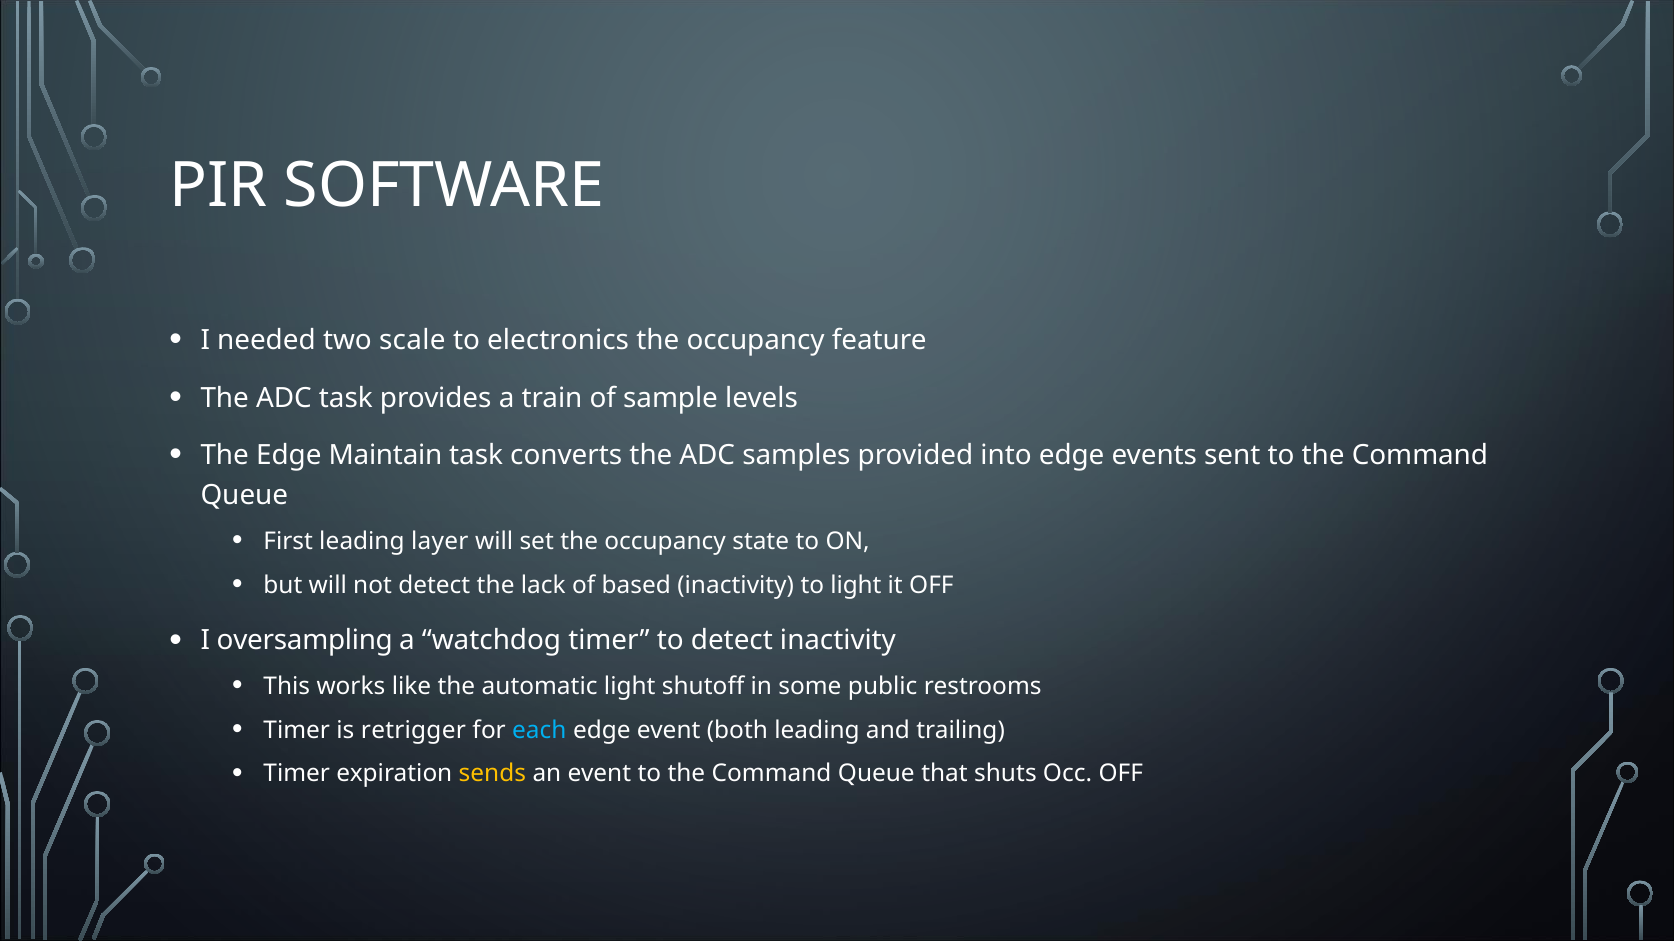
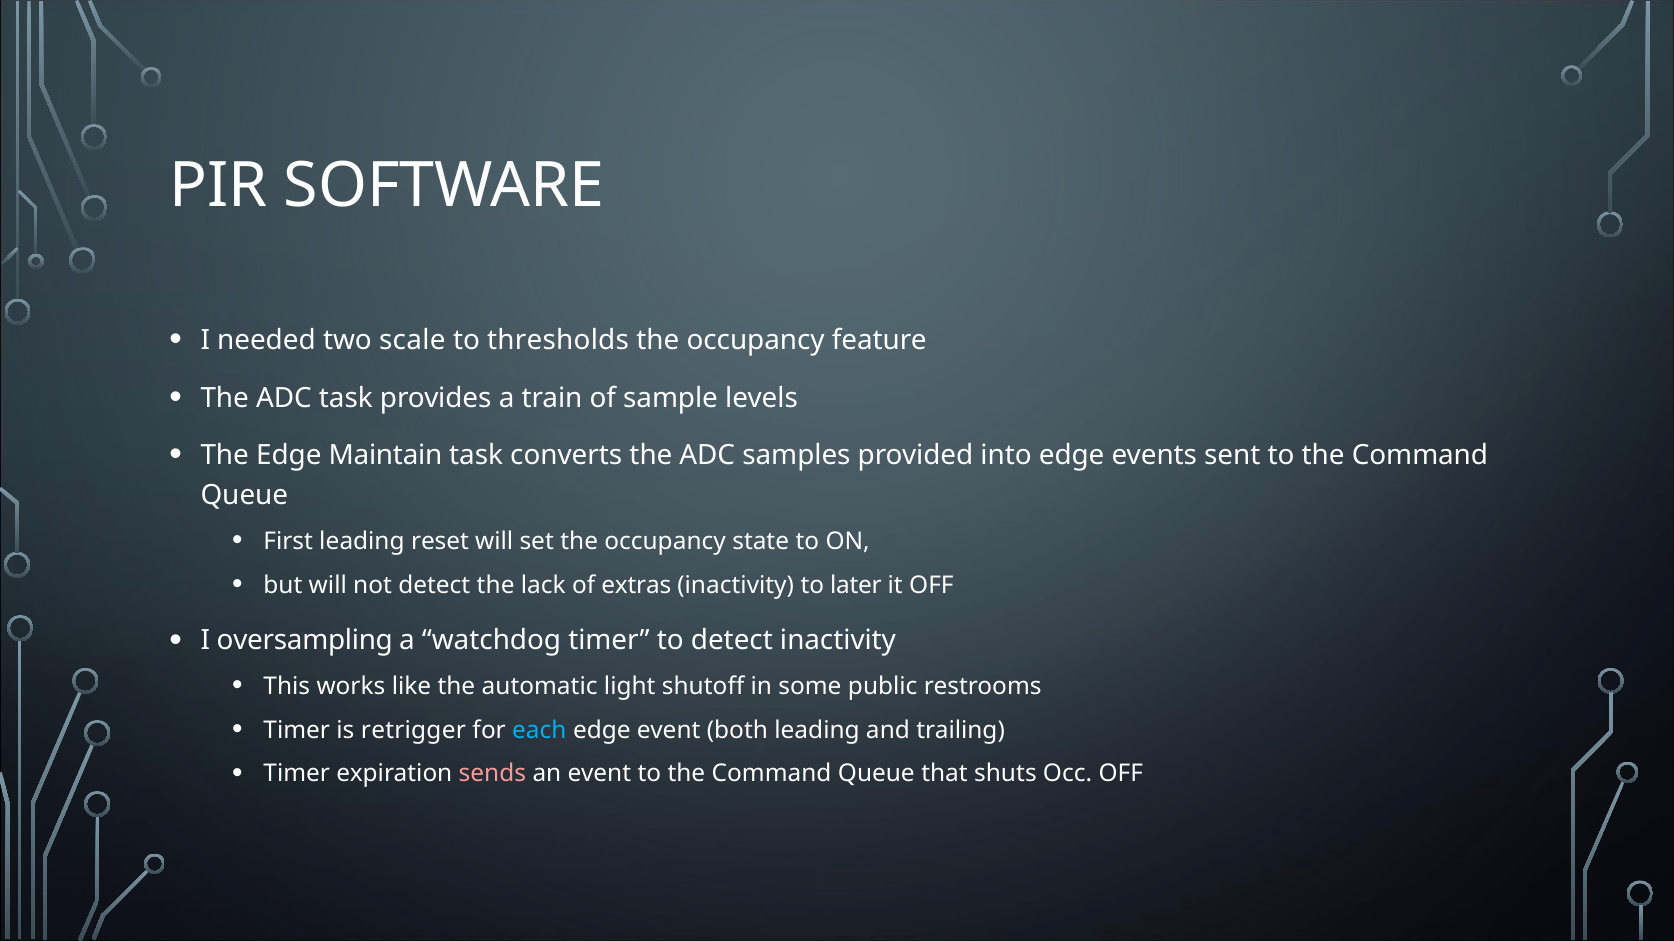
electronics: electronics -> thresholds
layer: layer -> reset
based: based -> extras
to light: light -> later
sends colour: yellow -> pink
